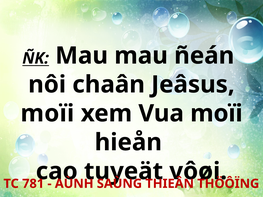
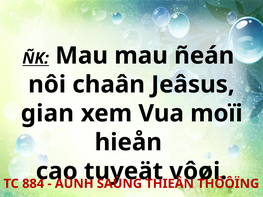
moïi at (47, 114): moïi -> gian
781: 781 -> 884
